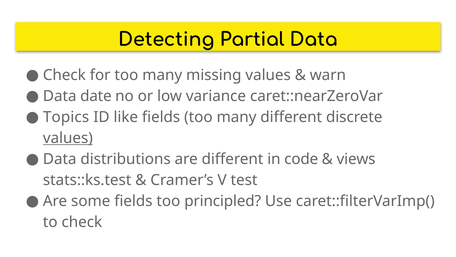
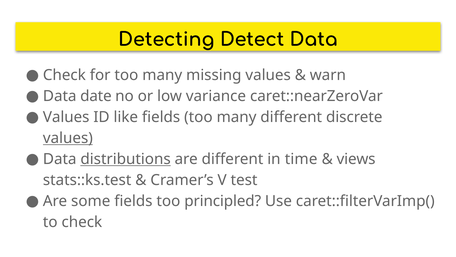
Partial: Partial -> Detect
Topics at (66, 117): Topics -> Values
distributions underline: none -> present
code: code -> time
